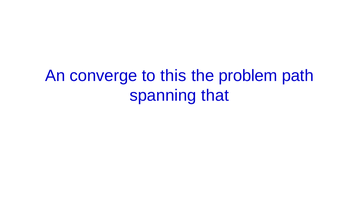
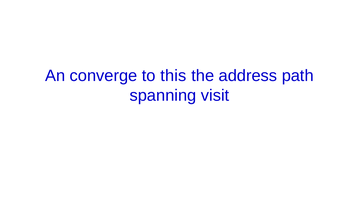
problem: problem -> address
that: that -> visit
